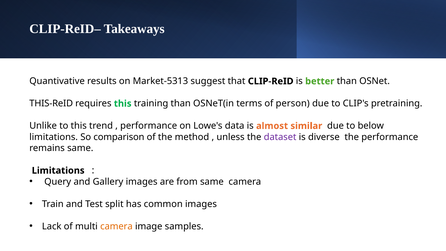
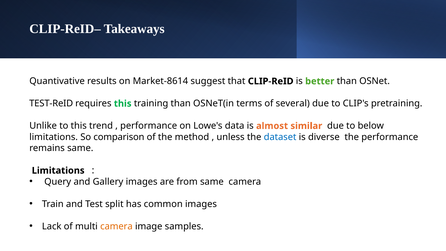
Market-5313: Market-5313 -> Market-8614
THIS-ReID: THIS-ReID -> TEST-ReID
person: person -> several
dataset colour: purple -> blue
